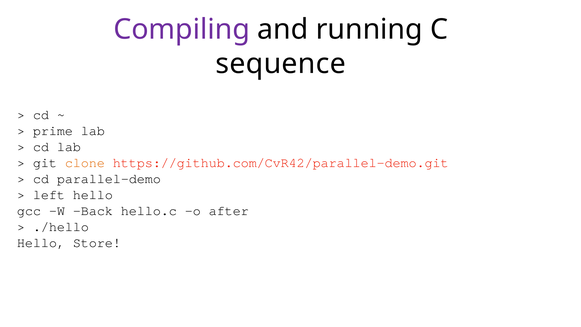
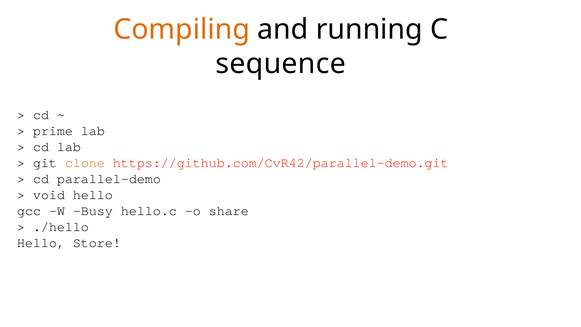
Compiling colour: purple -> orange
left: left -> void
Back: Back -> Busy
after: after -> share
